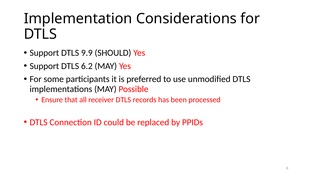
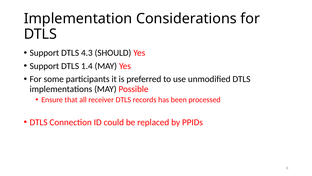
9.9: 9.9 -> 4.3
6.2: 6.2 -> 1.4
